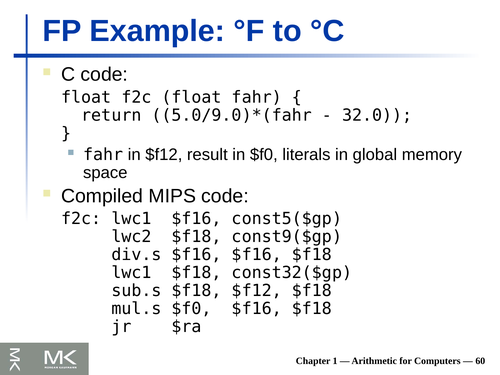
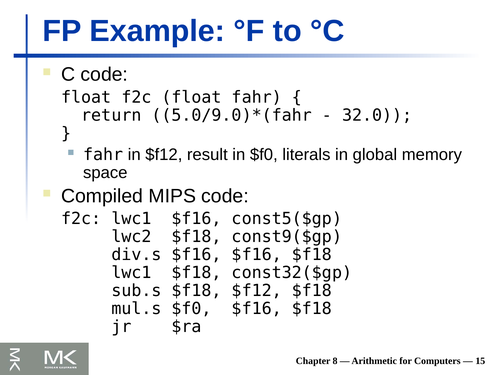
1: 1 -> 8
60: 60 -> 15
